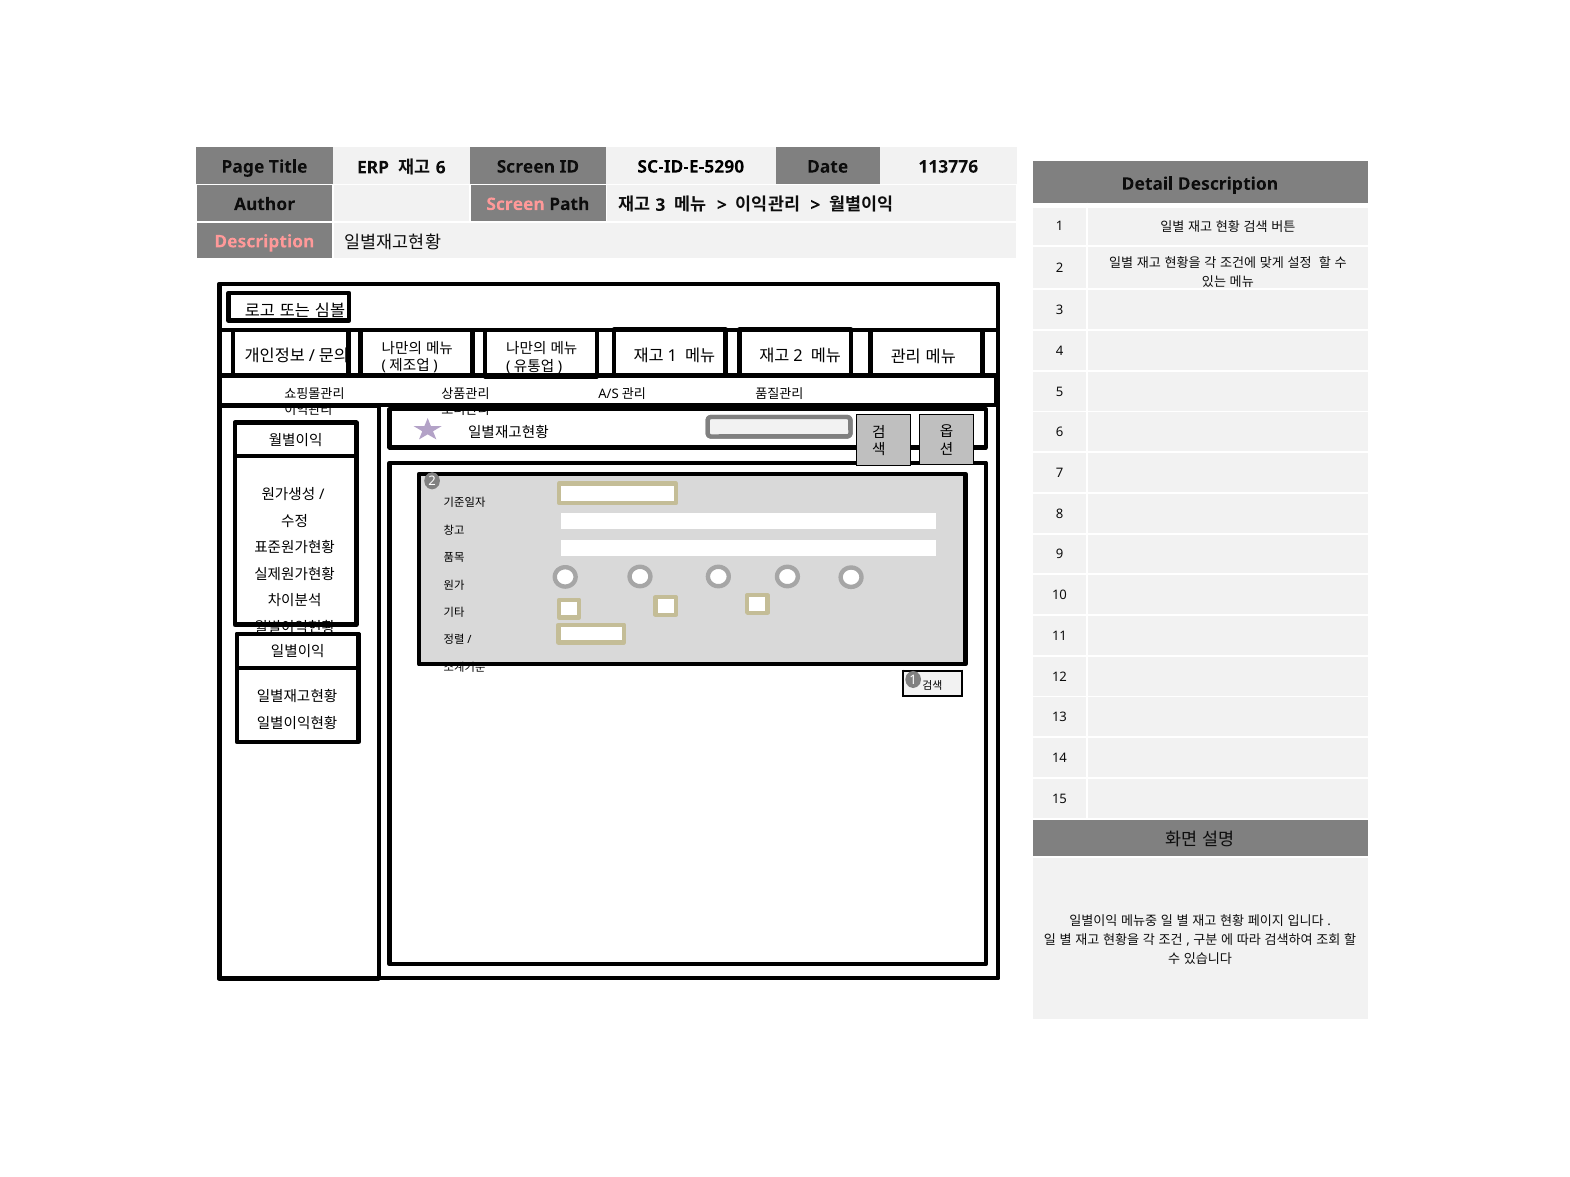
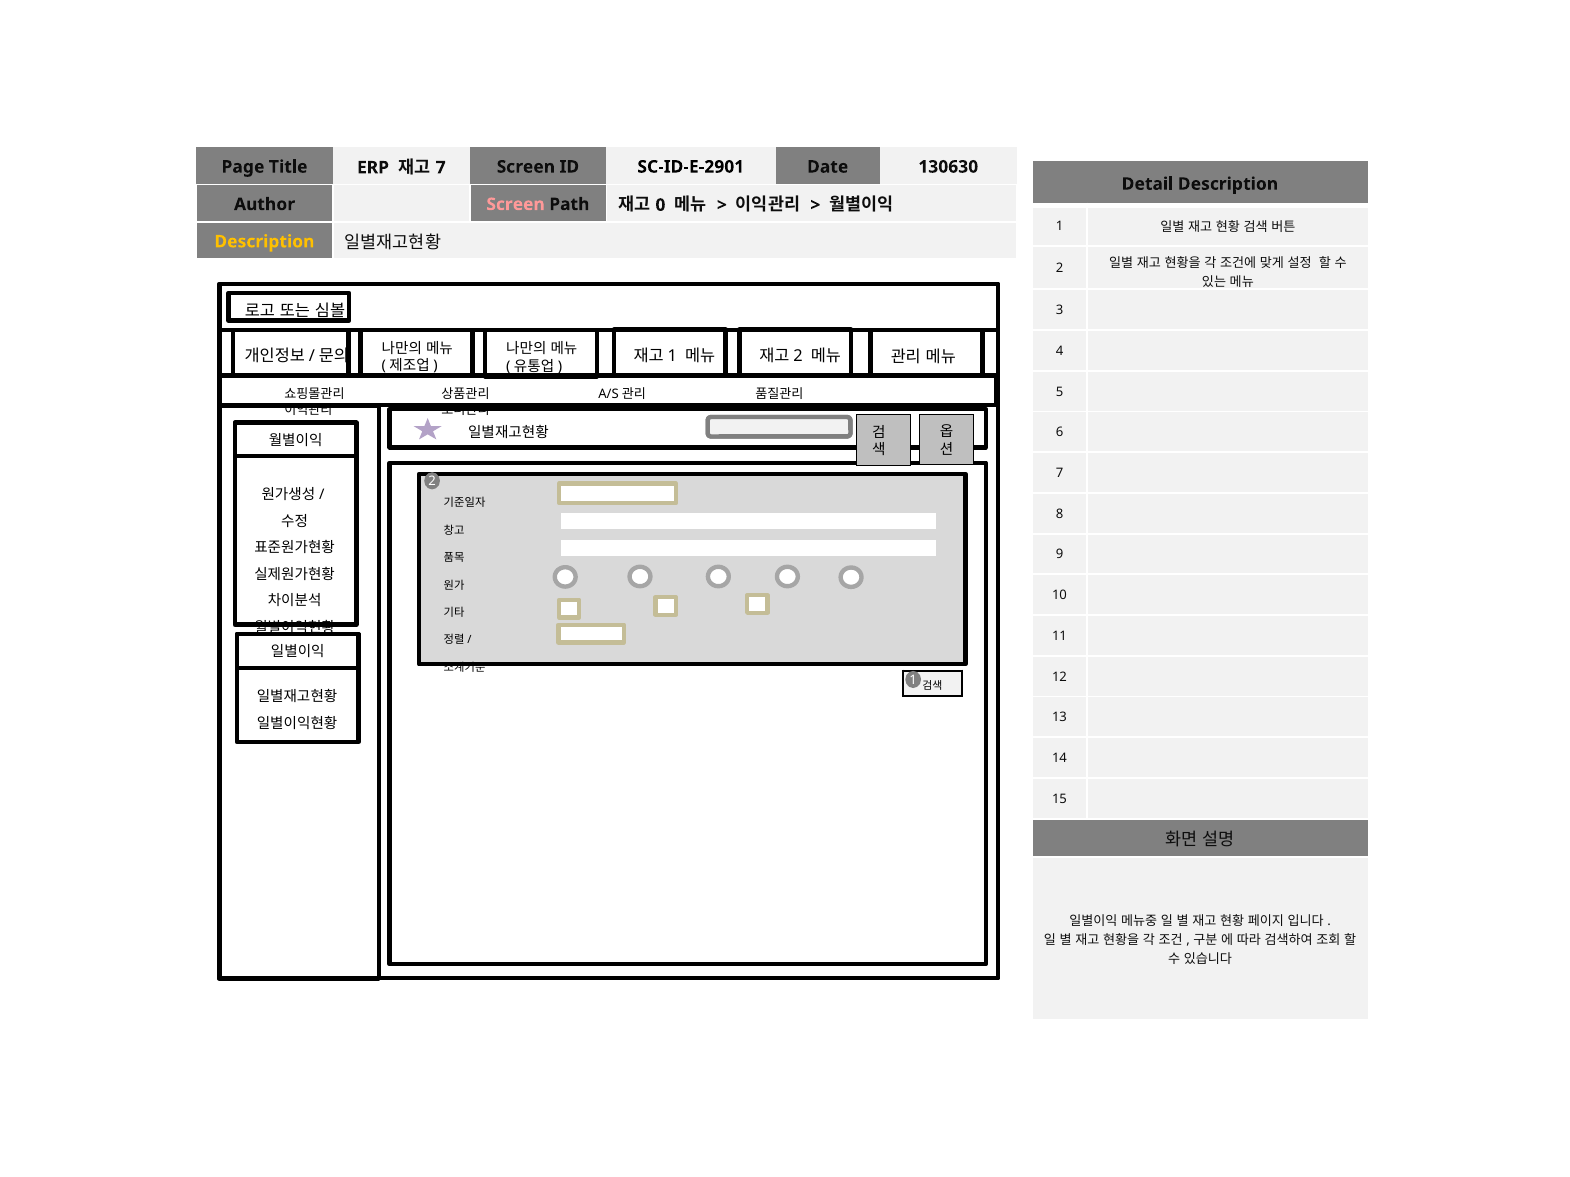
6 at (441, 168): 6 -> 7
SC-ID-E-5290: SC-ID-E-5290 -> SC-ID-E-2901
113776: 113776 -> 130630
3 at (660, 205): 3 -> 0
Description at (264, 242) colour: pink -> yellow
